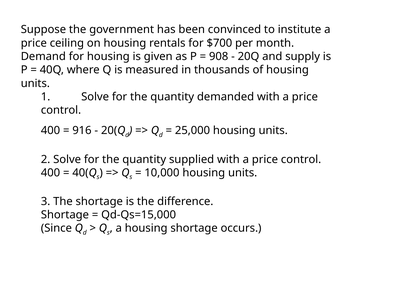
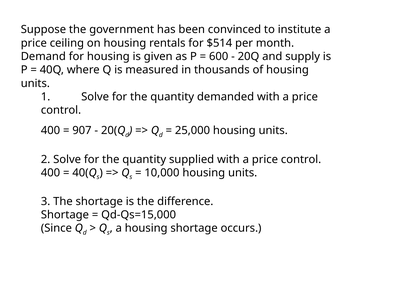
$700: $700 -> $514
908: 908 -> 600
916: 916 -> 907
